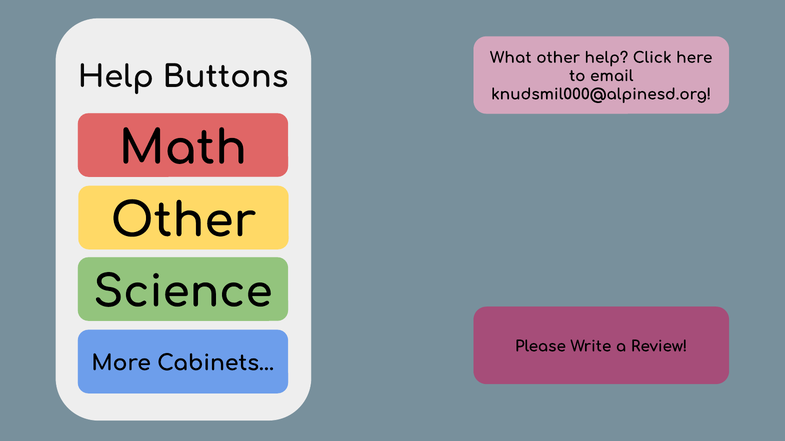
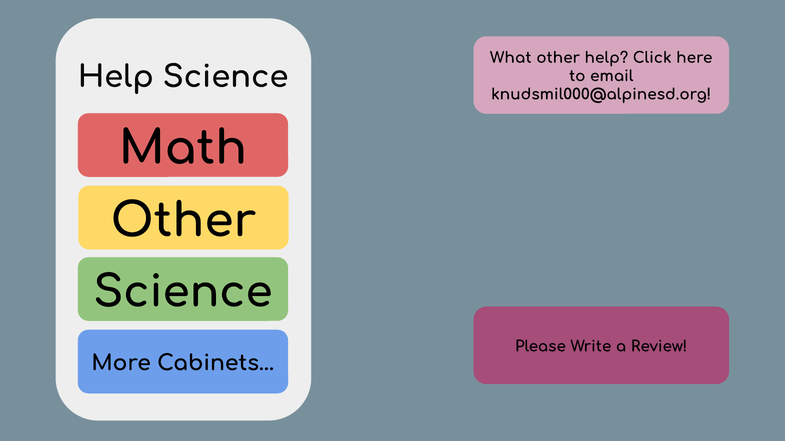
Help Buttons: Buttons -> Science
